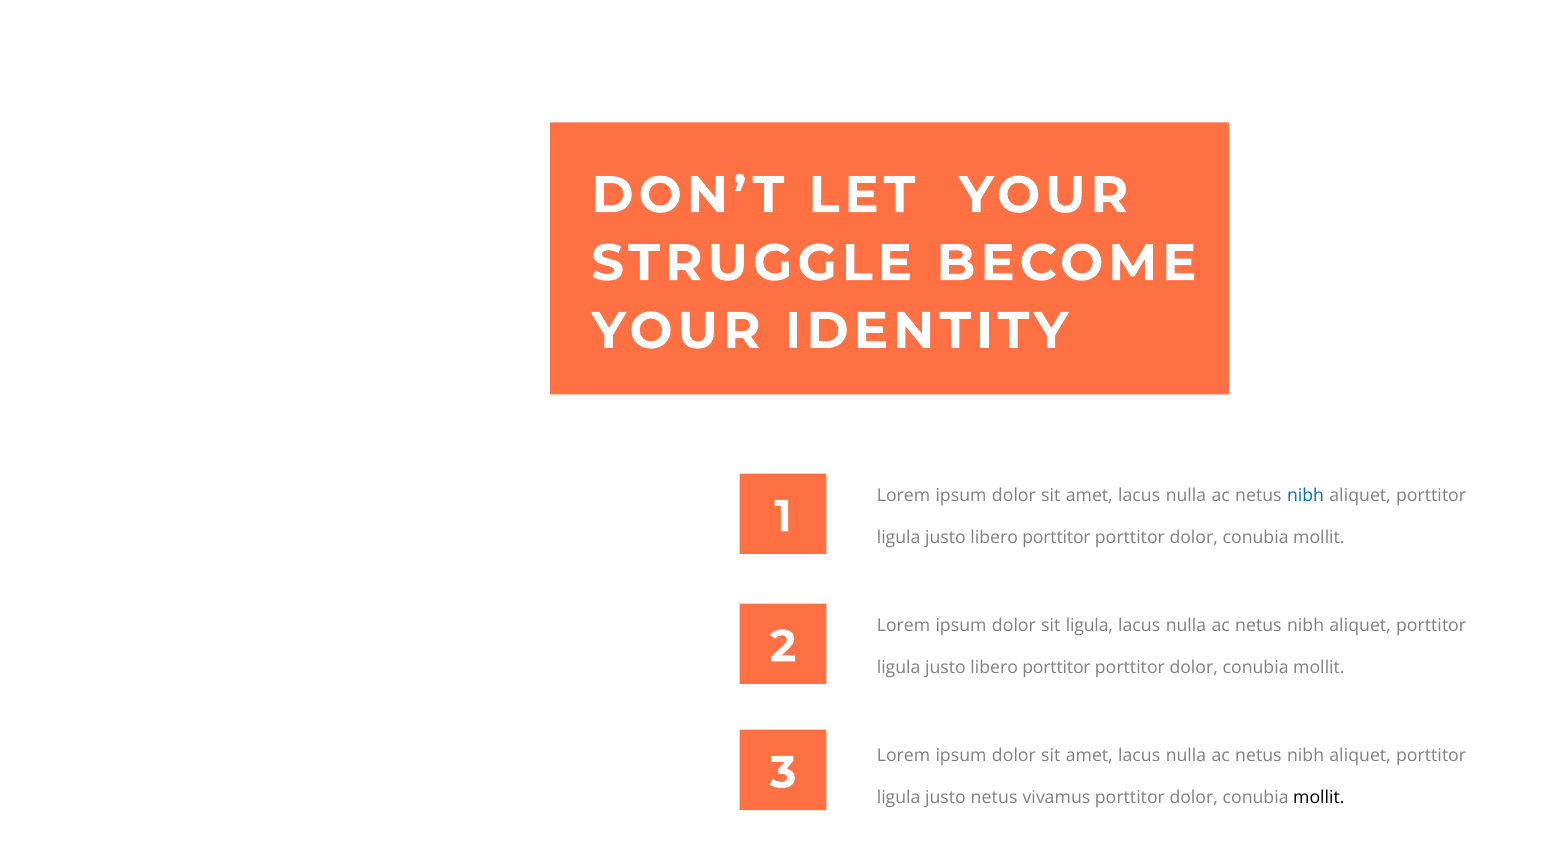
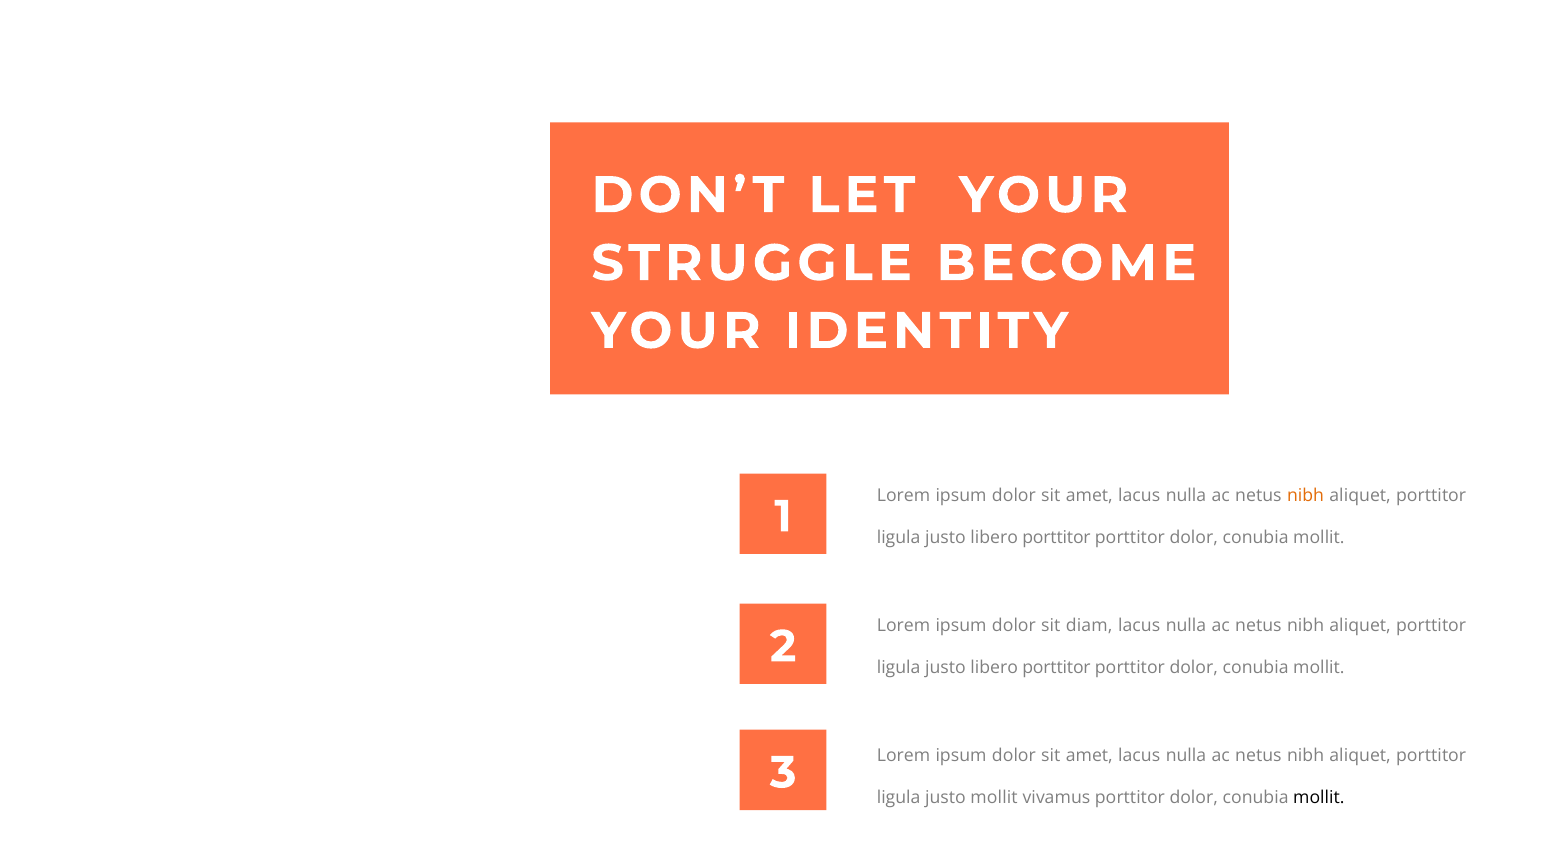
nibh at (1306, 495) colour: blue -> orange
sit ligula: ligula -> diam
justo netus: netus -> mollit
